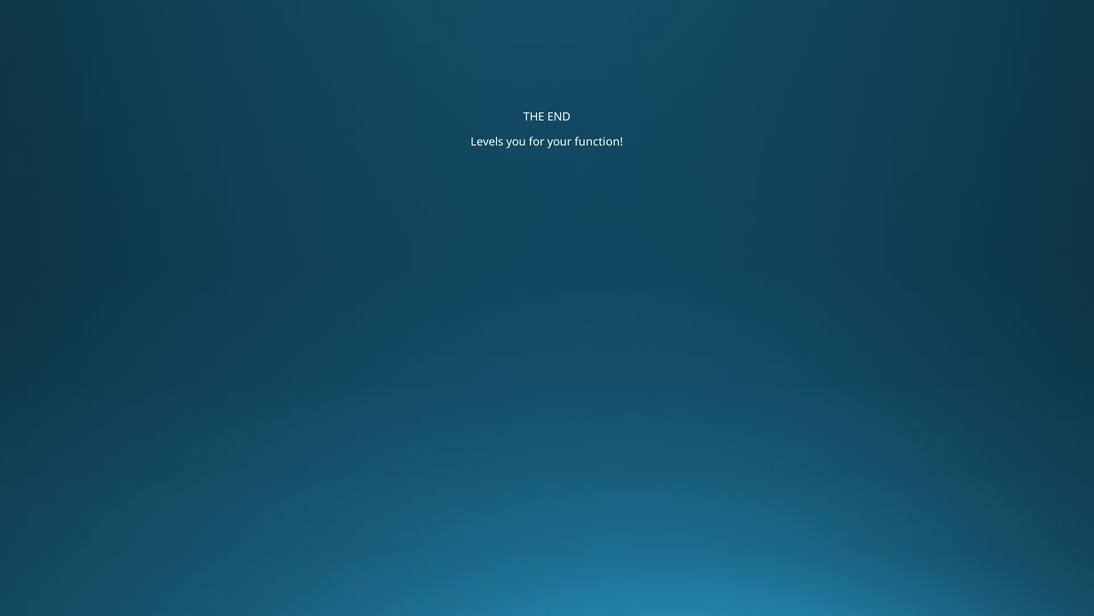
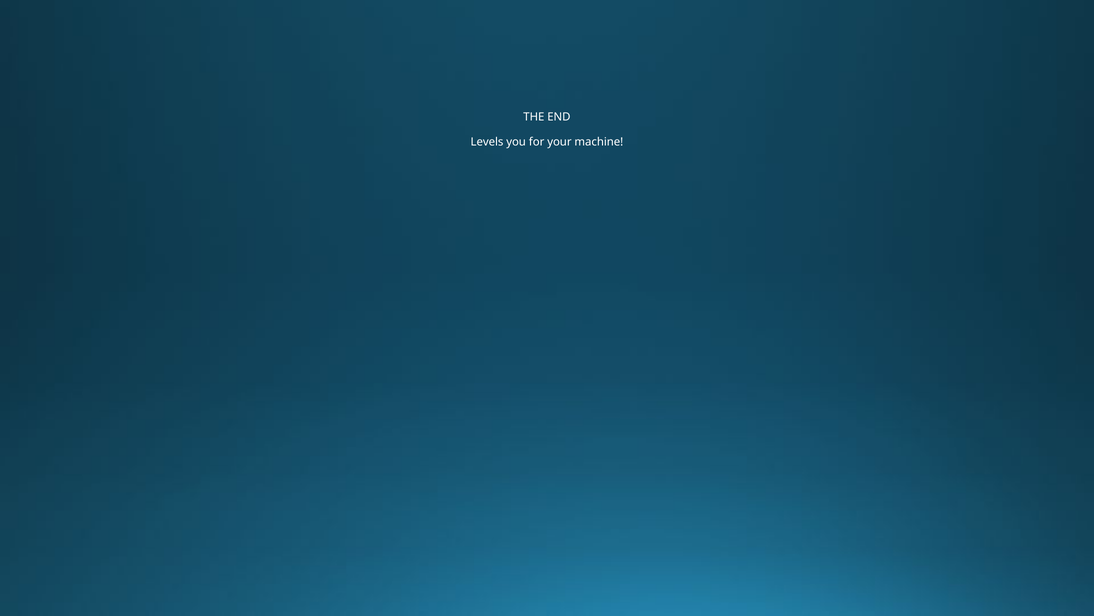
function: function -> machine
